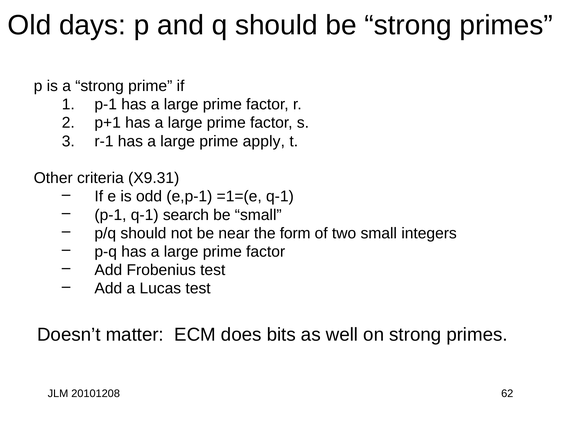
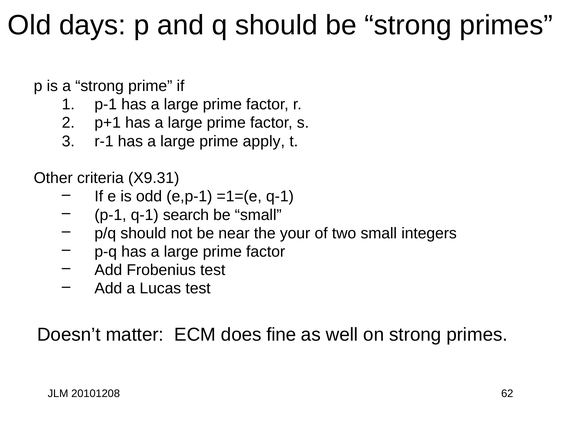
form: form -> your
bits: bits -> fine
